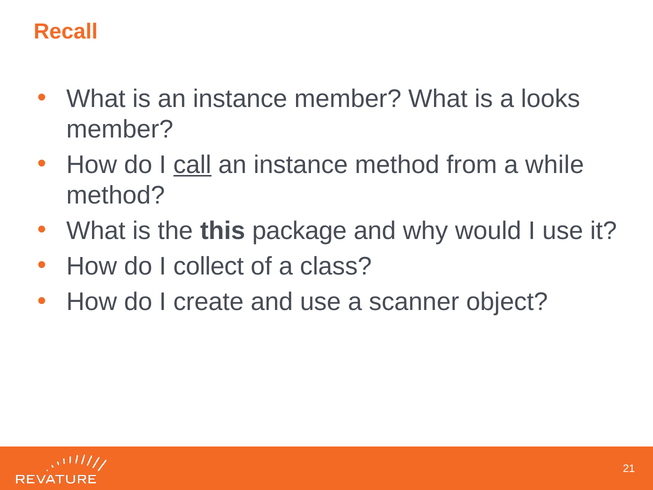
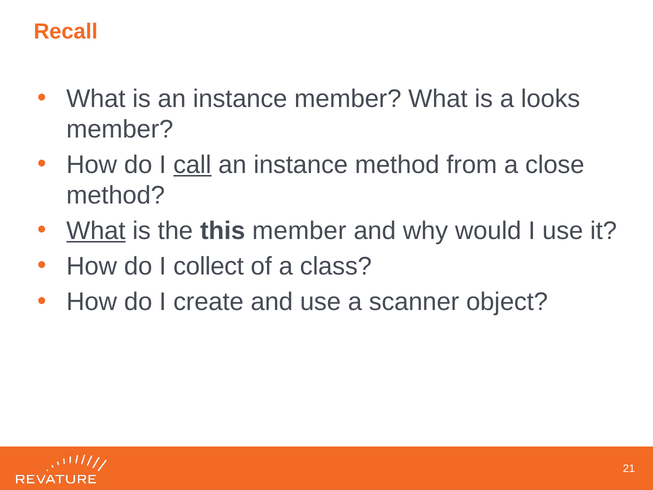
while: while -> close
What at (96, 231) underline: none -> present
this package: package -> member
